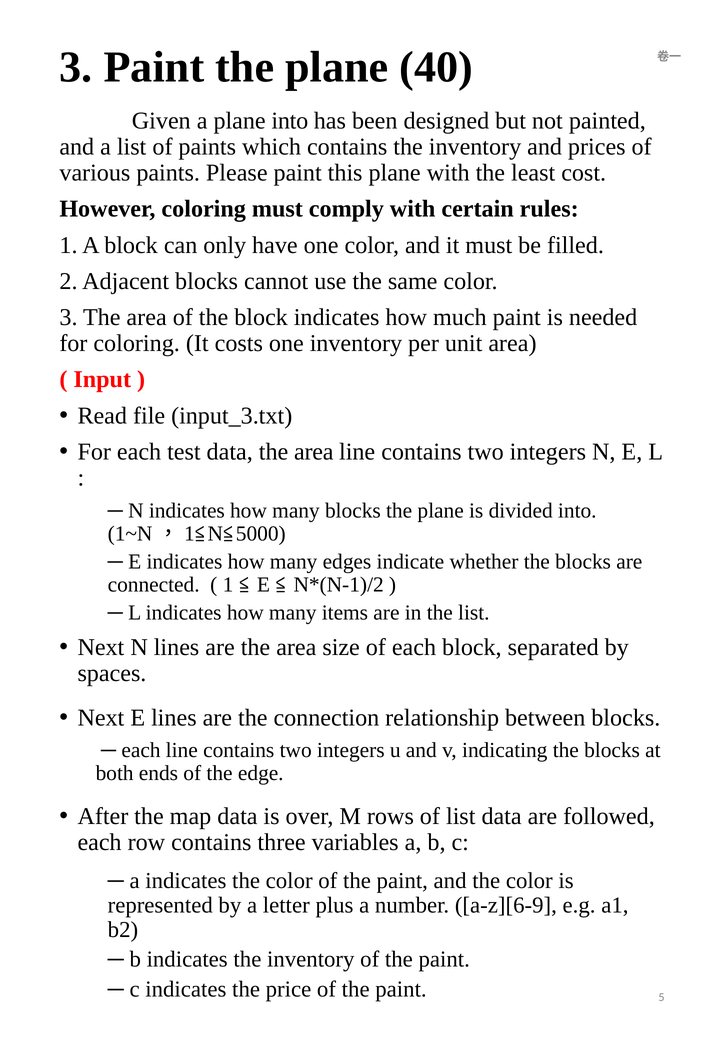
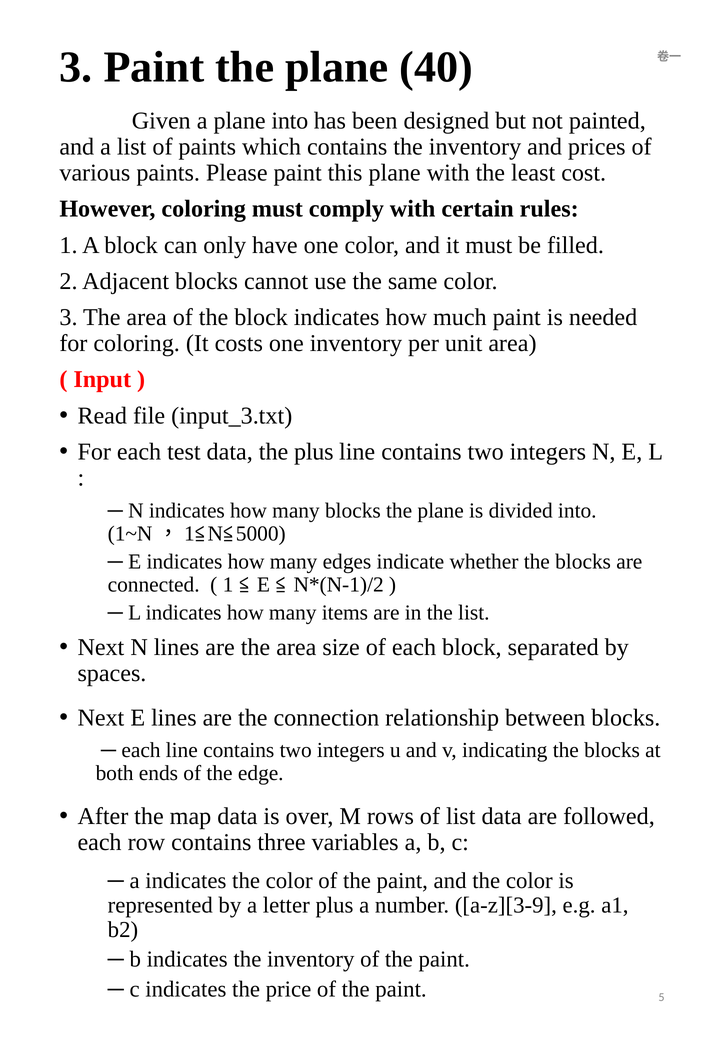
data the area: area -> plus
a-z][6-9: a-z][6-9 -> a-z][3-9
